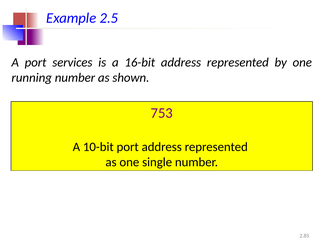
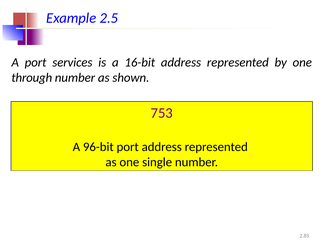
running: running -> through
10-bit: 10-bit -> 96-bit
